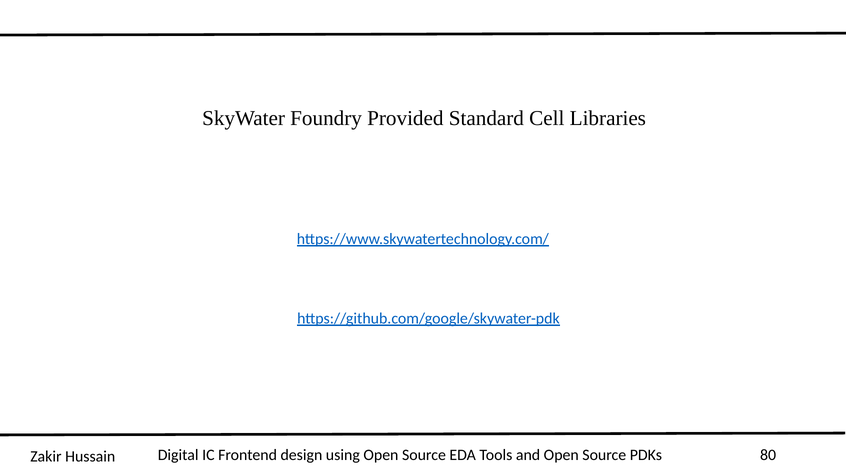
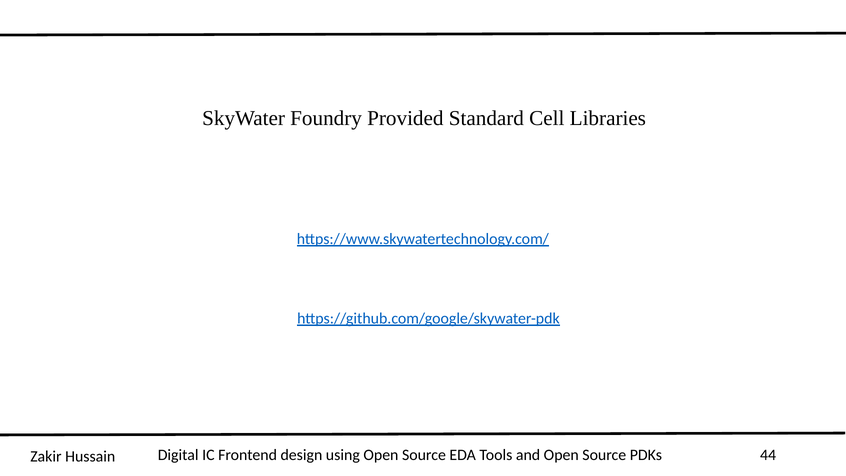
80: 80 -> 44
